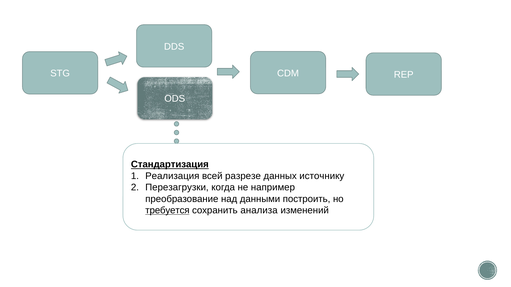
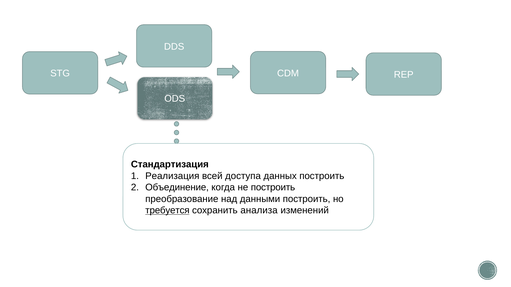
Стандартизация underline: present -> none
разрезе: разрезе -> доступа
данных источнику: источнику -> построить
Перезагрузки: Перезагрузки -> Объединение
не например: например -> построить
